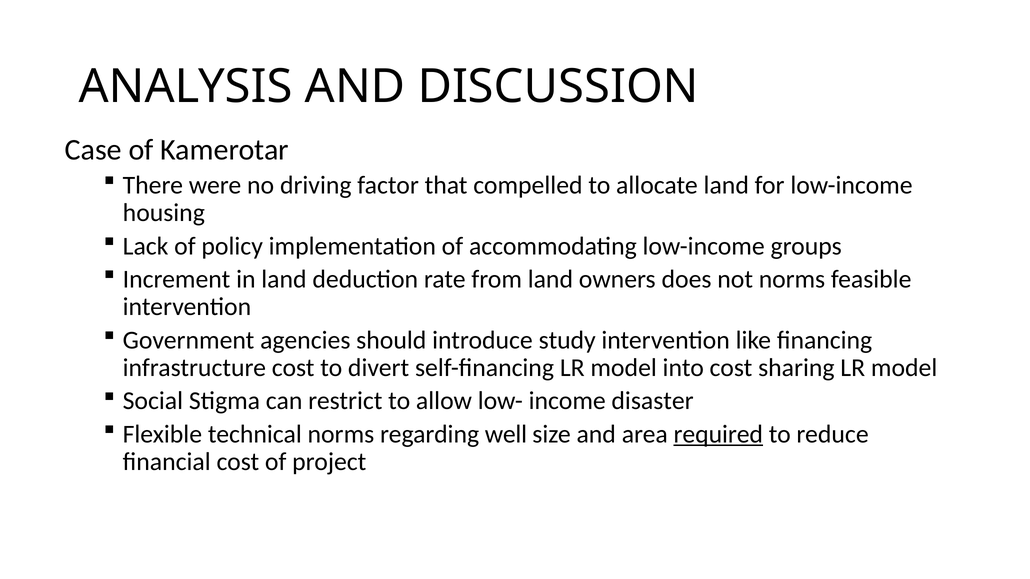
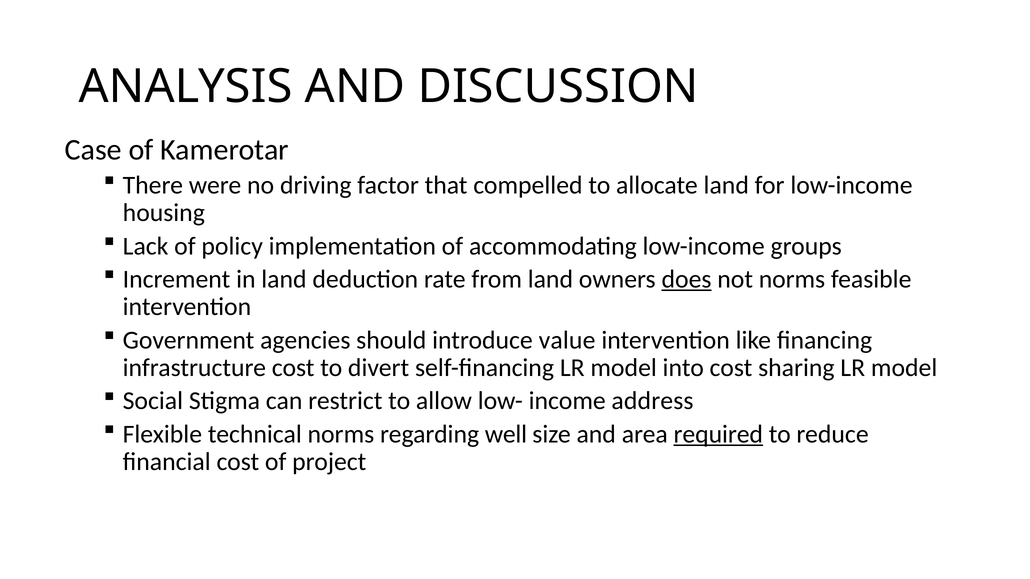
does underline: none -> present
study: study -> value
disaster: disaster -> address
